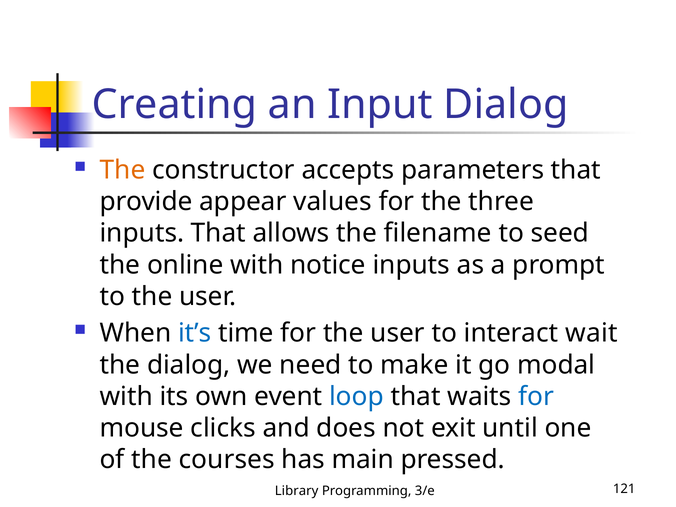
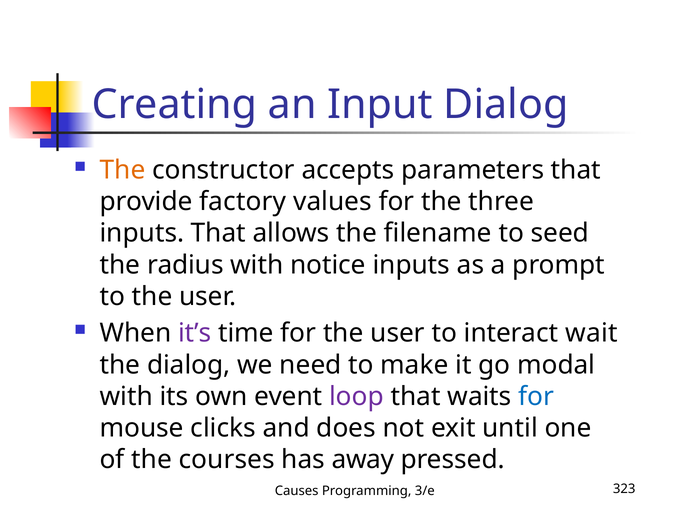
appear: appear -> factory
online: online -> radius
it’s colour: blue -> purple
loop colour: blue -> purple
main: main -> away
Library: Library -> Causes
121: 121 -> 323
